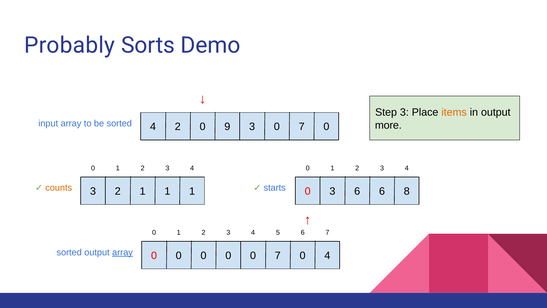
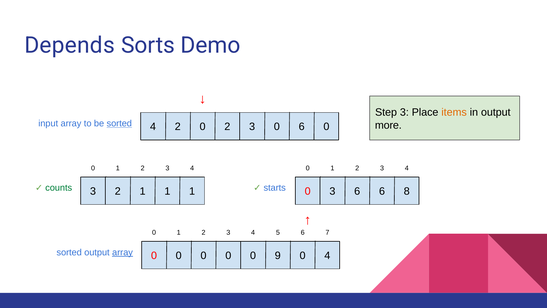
Probably: Probably -> Depends
sorted at (119, 123) underline: none -> present
2 0 9: 9 -> 2
3 0 7: 7 -> 6
counts colour: orange -> green
0 0 7: 7 -> 9
